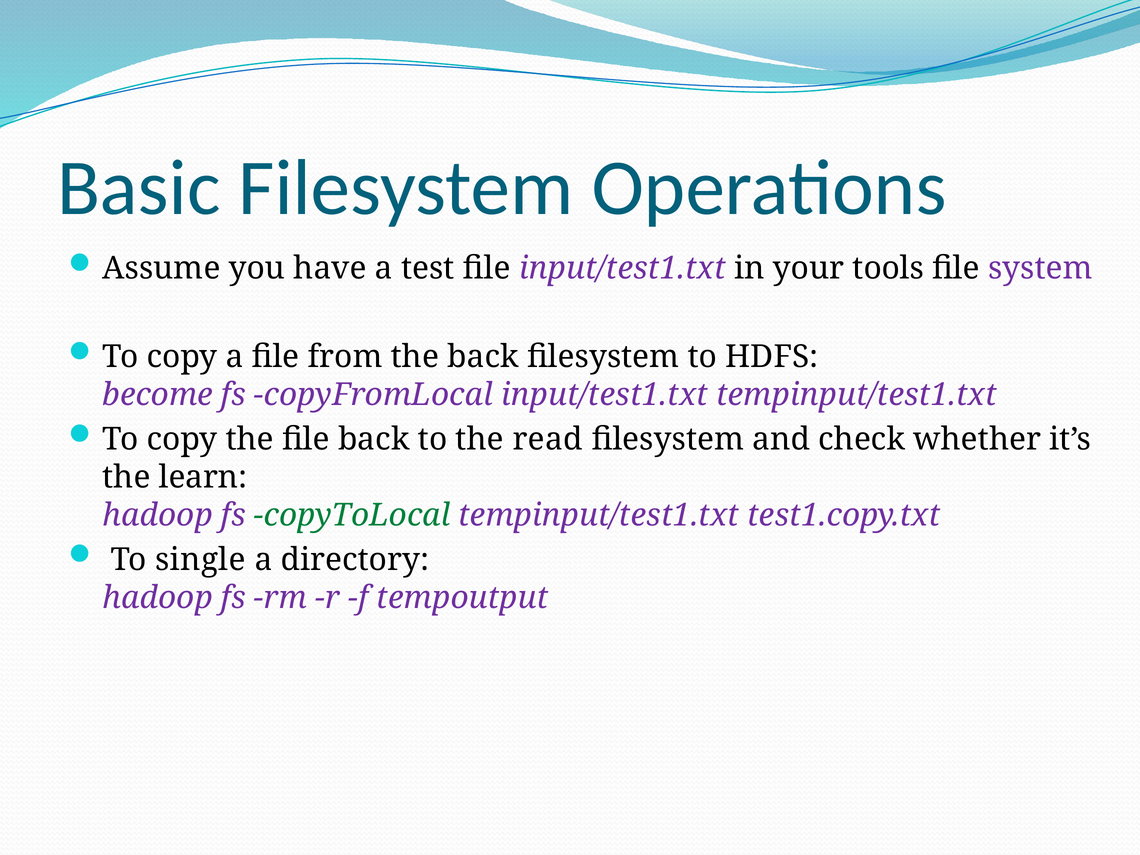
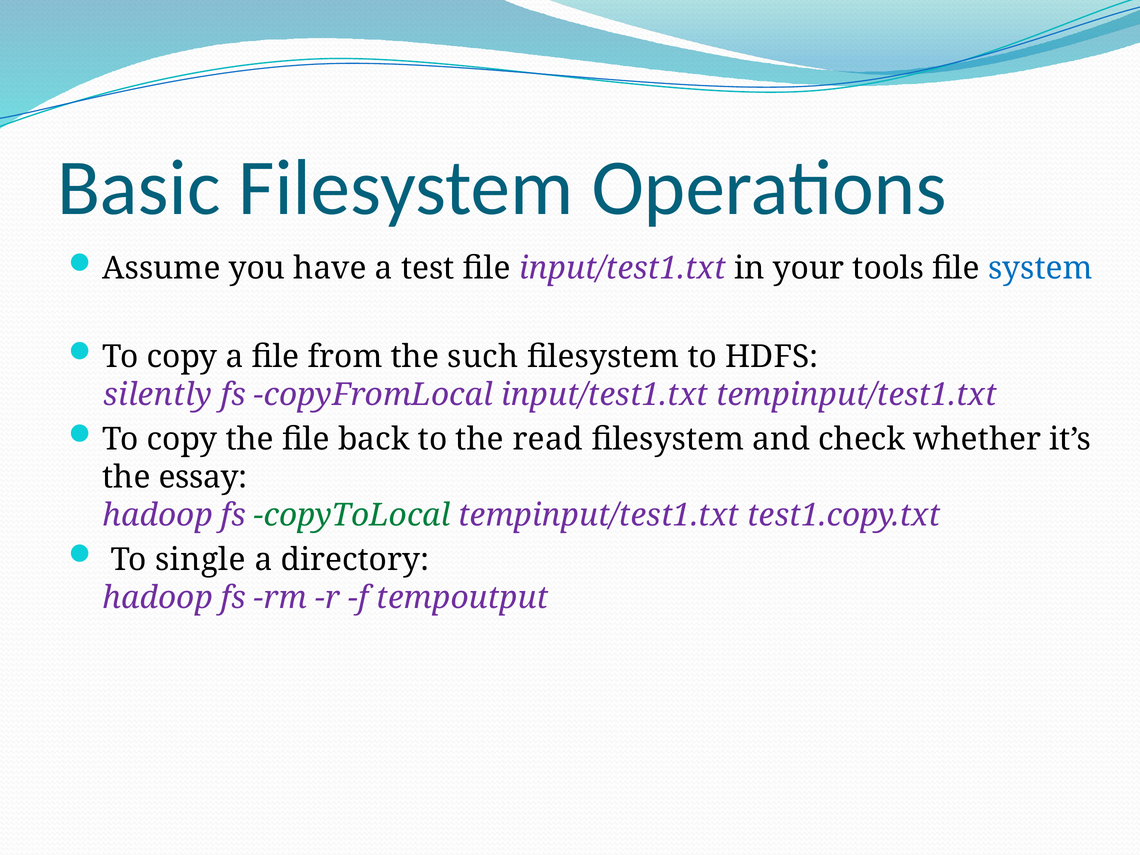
system colour: purple -> blue
the back: back -> such
become: become -> silently
learn: learn -> essay
